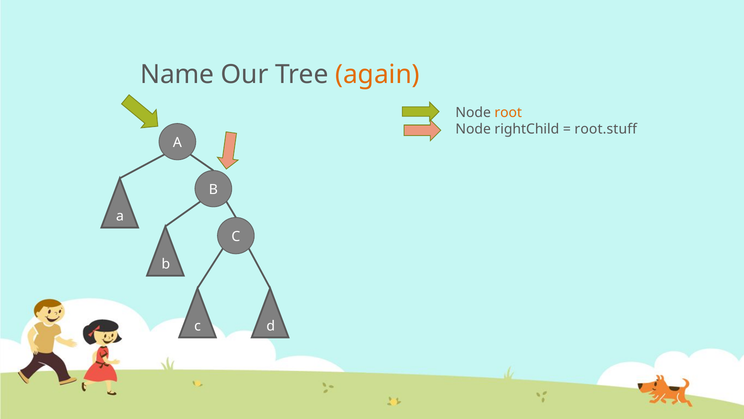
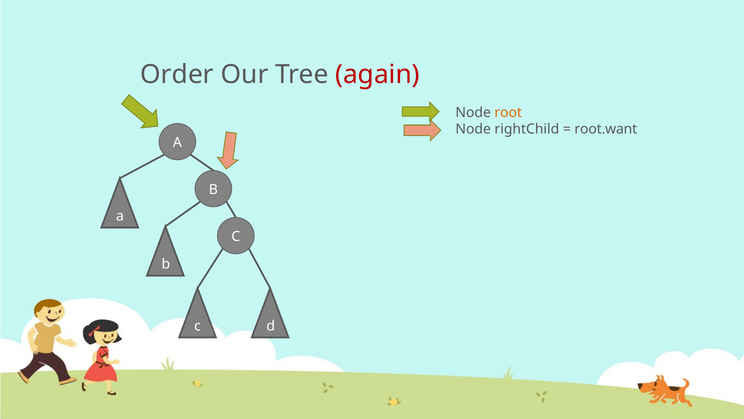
Name: Name -> Order
again colour: orange -> red
root.stuff: root.stuff -> root.want
